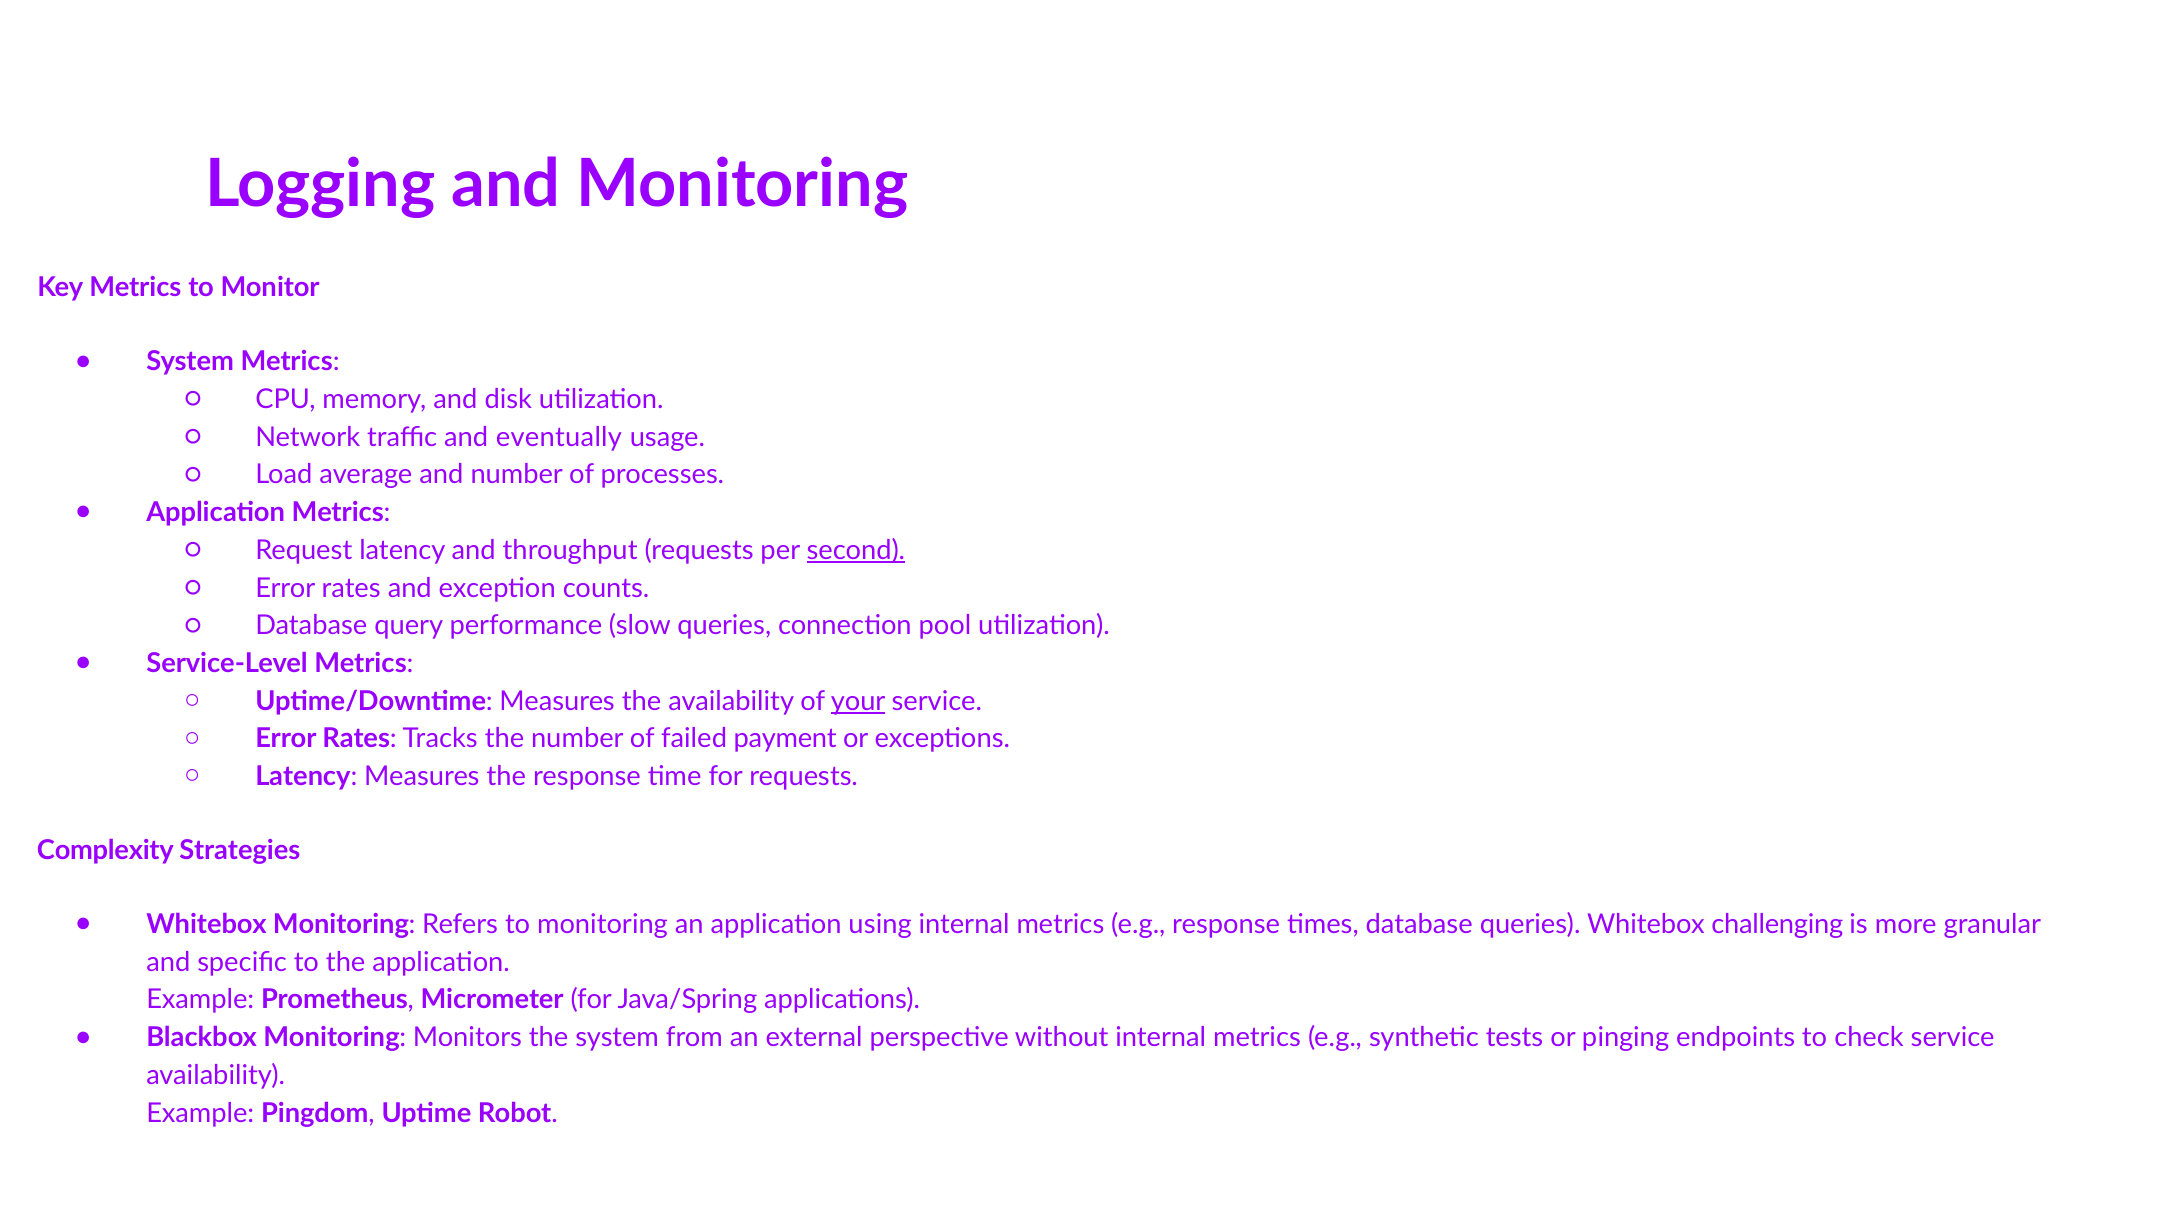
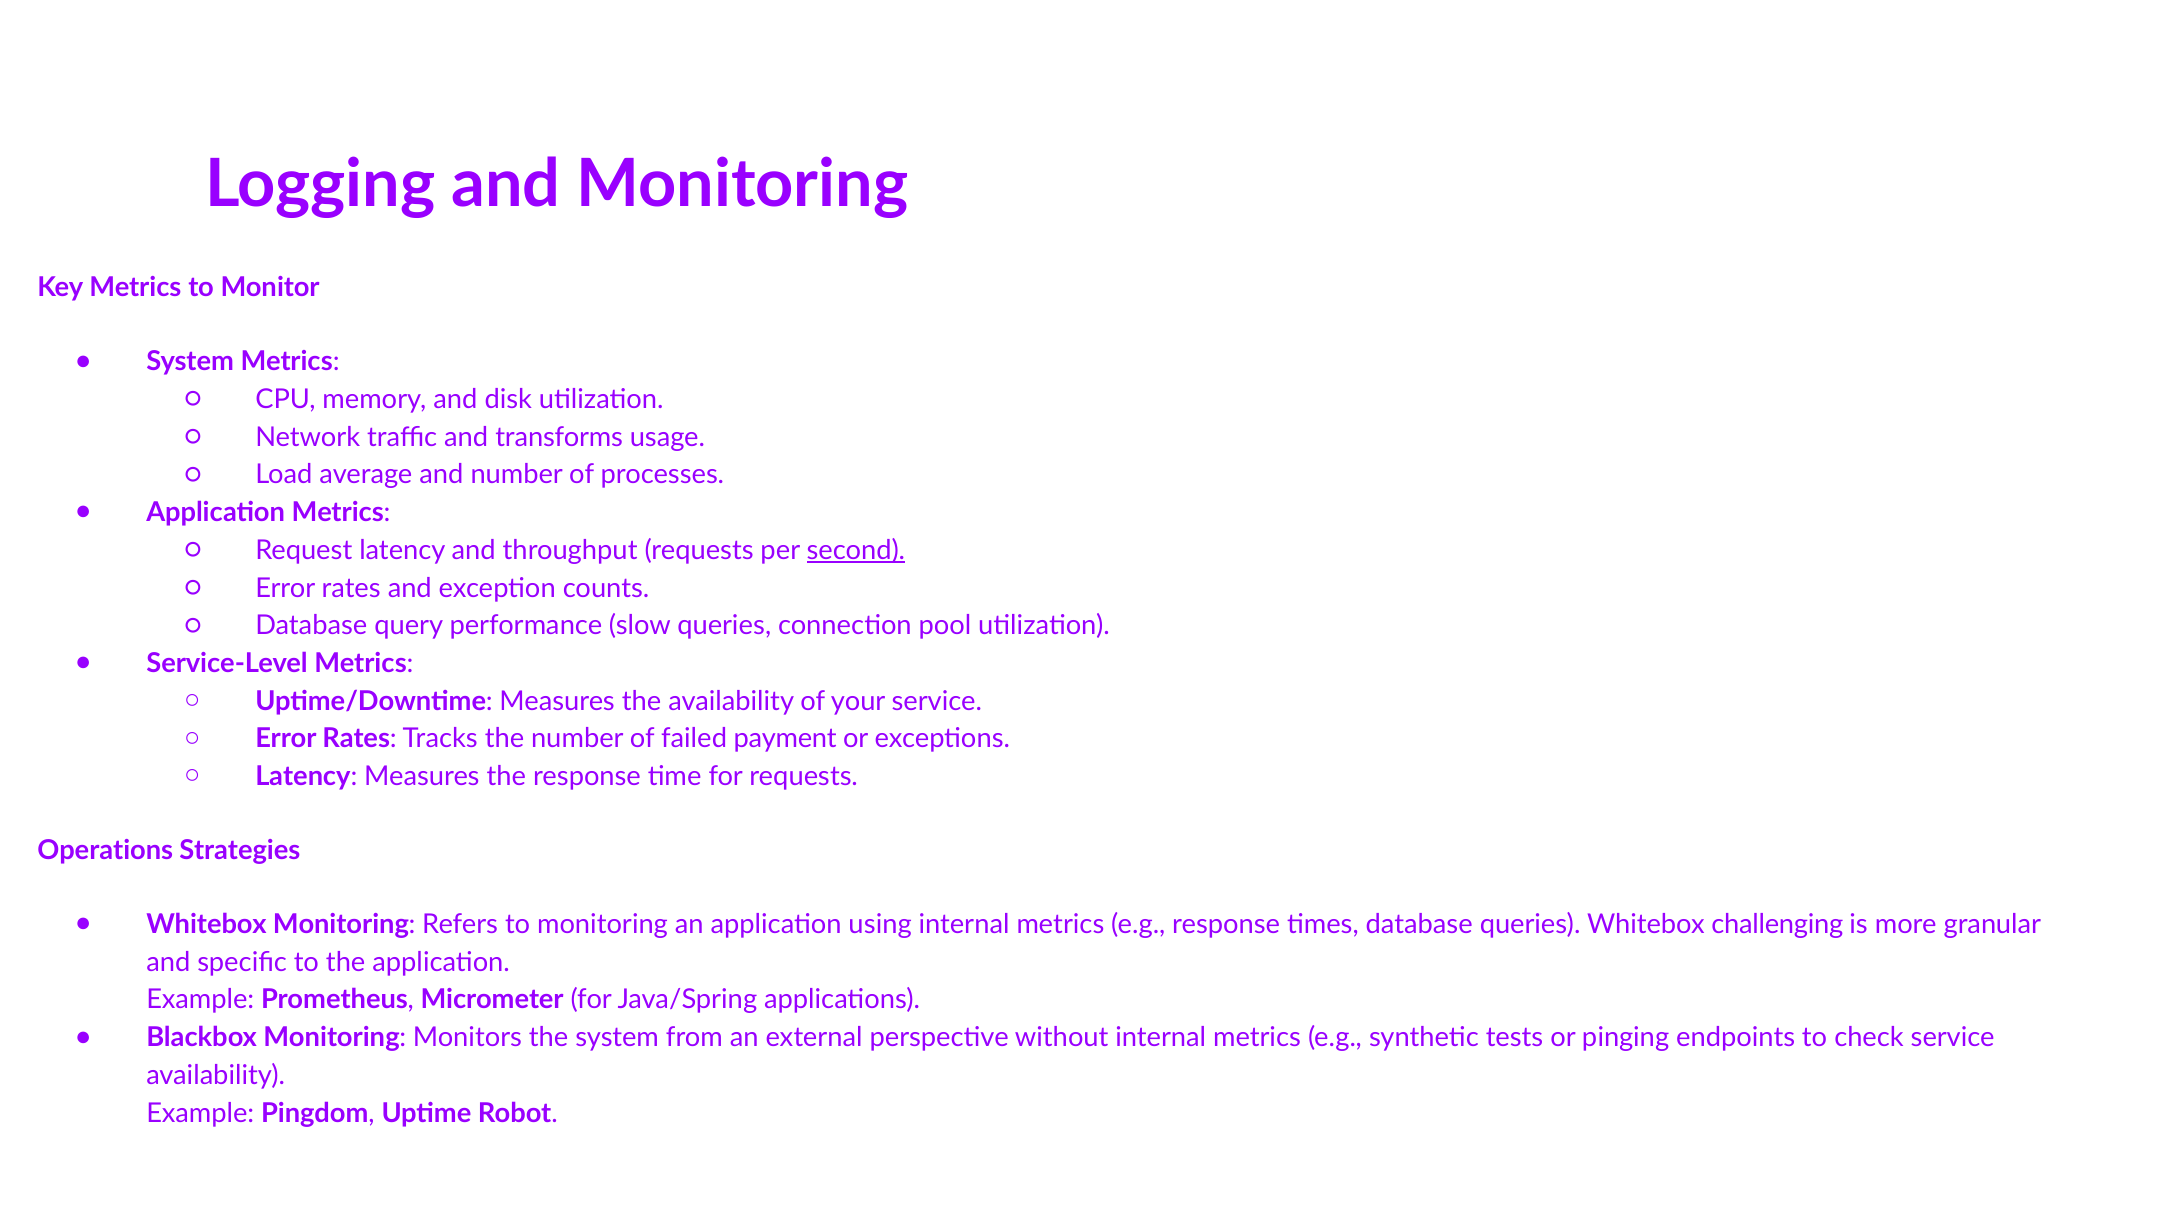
eventually: eventually -> transforms
your underline: present -> none
Complexity: Complexity -> Operations
